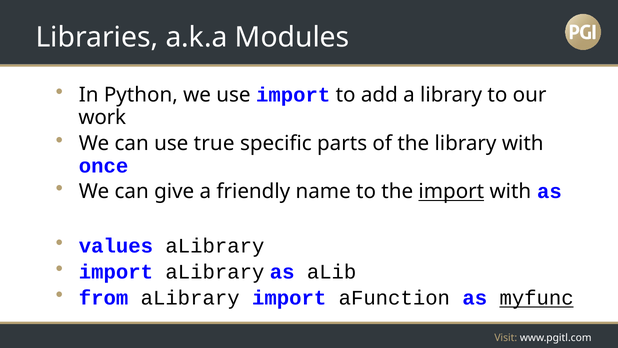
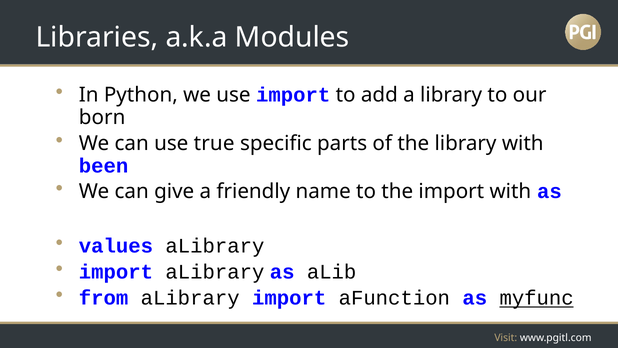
work: work -> born
once: once -> been
import at (451, 191) underline: present -> none
